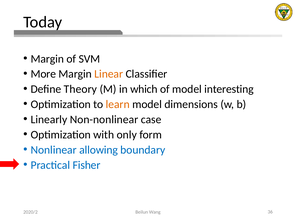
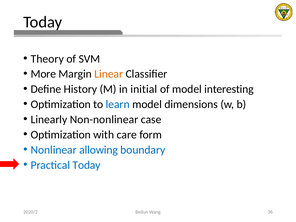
Margin at (47, 59): Margin -> Theory
Theory: Theory -> History
which: which -> initial
learn colour: orange -> blue
only: only -> care
Practical Fisher: Fisher -> Today
